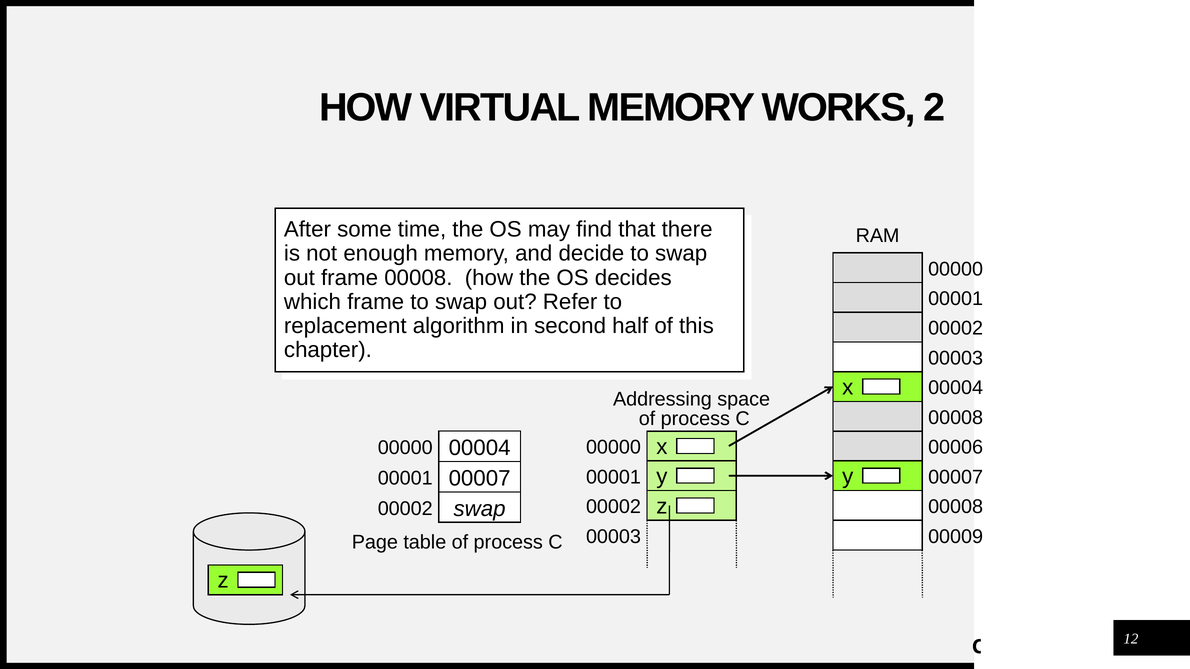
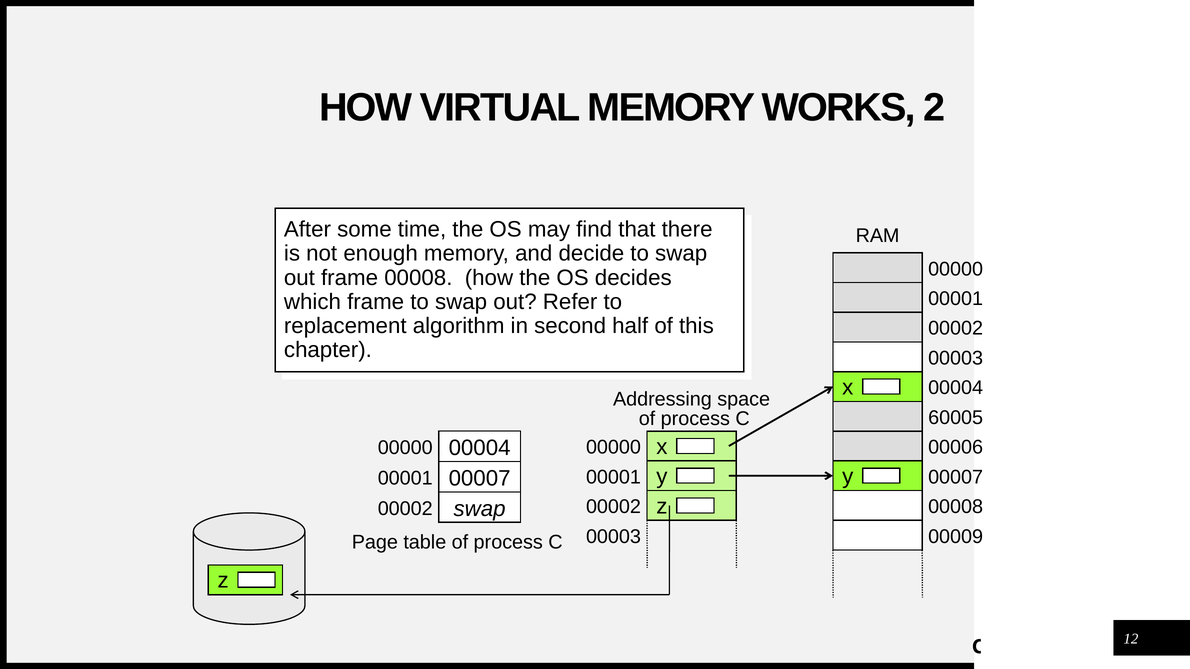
00008 at (956, 418): 00008 -> 60005
